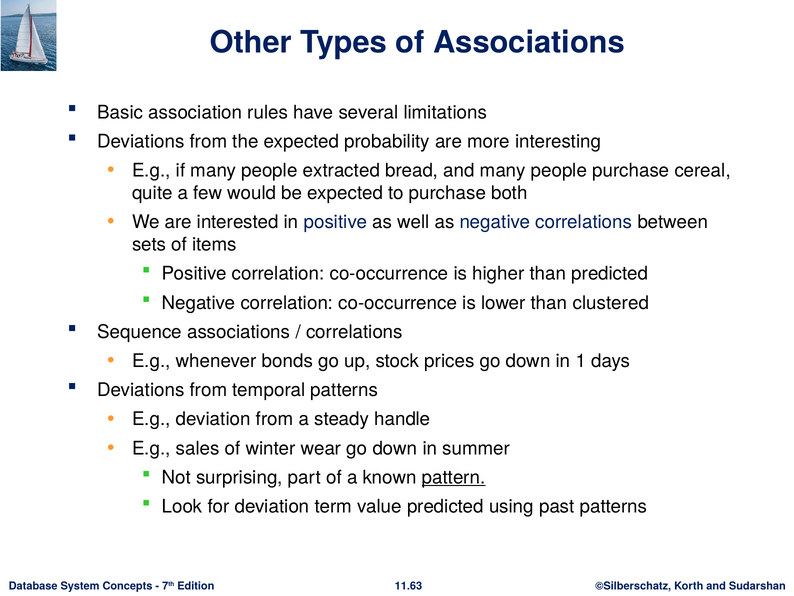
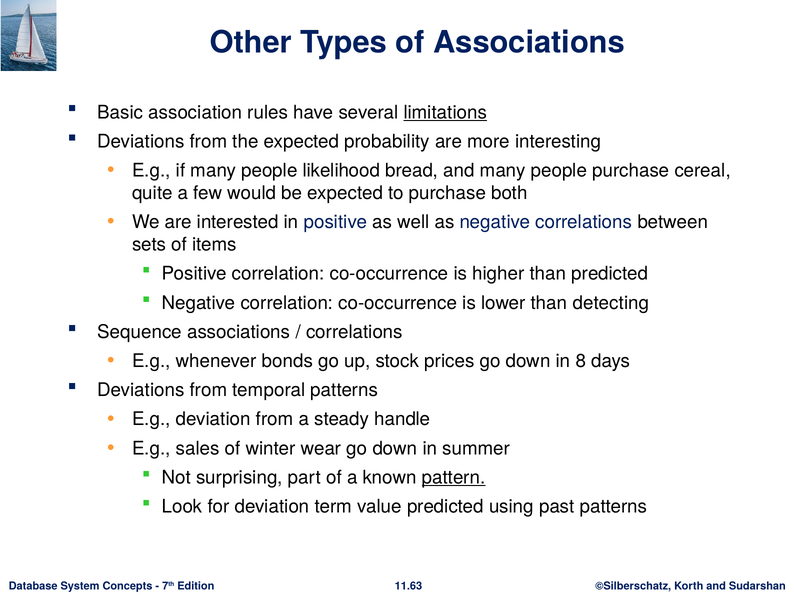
limitations underline: none -> present
extracted: extracted -> likelihood
clustered: clustered -> detecting
1: 1 -> 8
